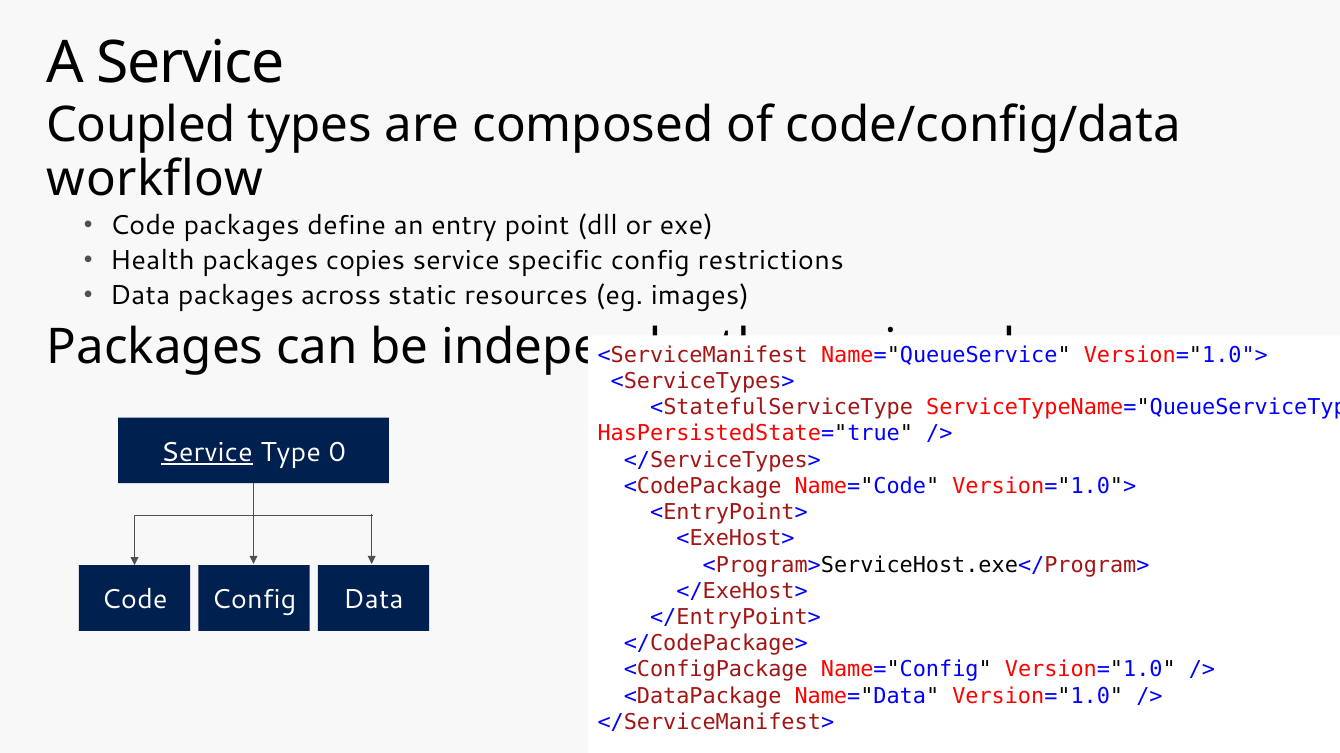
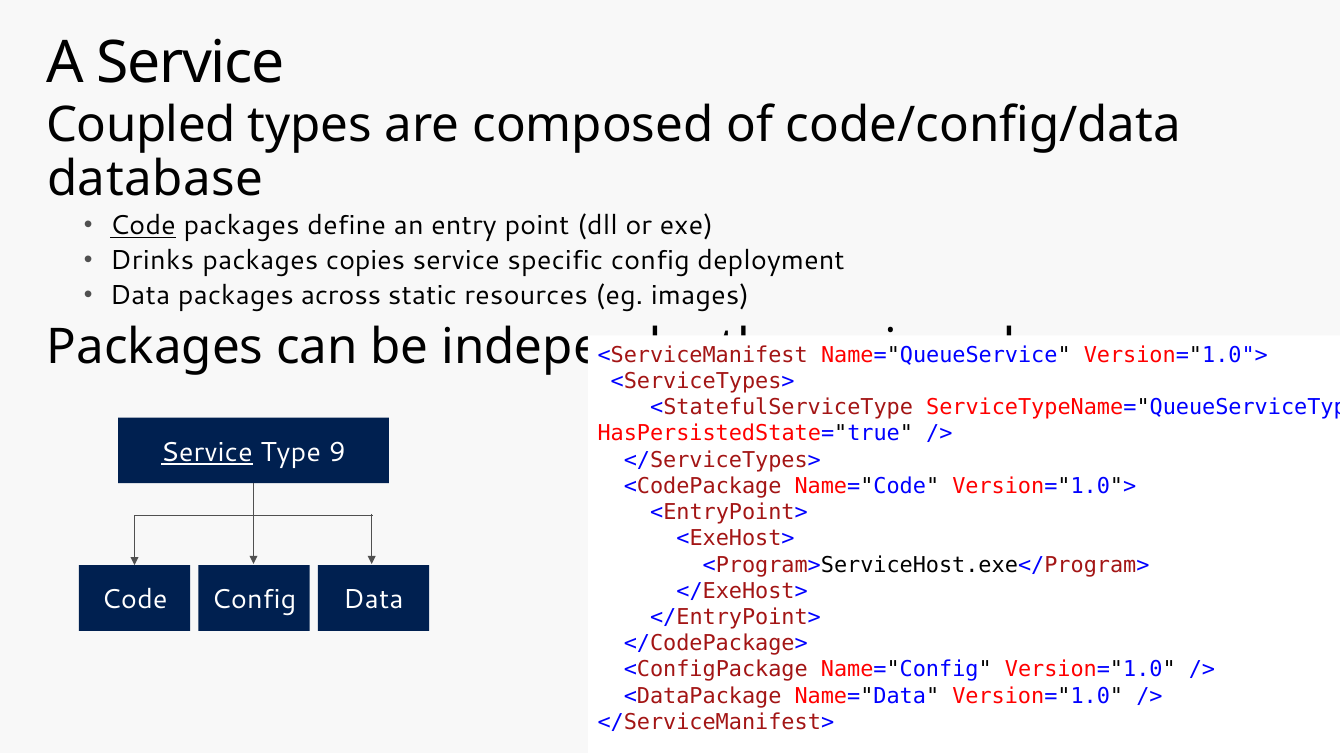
workflow: workflow -> database
Code at (143, 226) underline: none -> present
Health: Health -> Drinks
restrictions: restrictions -> deployment
0: 0 -> 9
